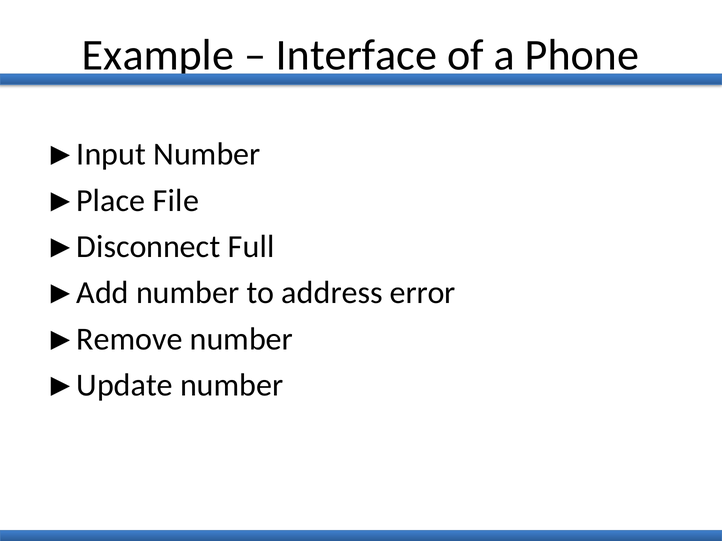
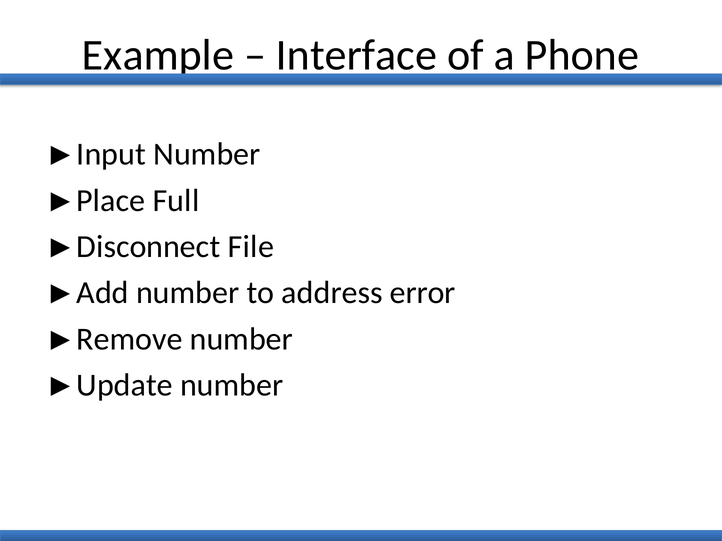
File: File -> Full
Full: Full -> File
